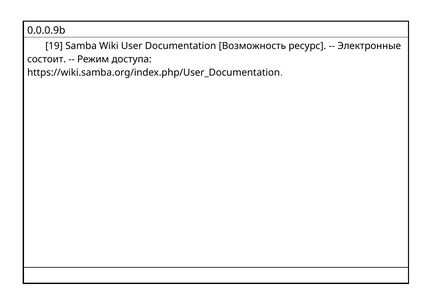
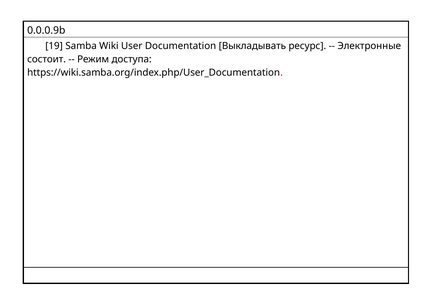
Возможноcть: Возможноcть -> Выкладывать
